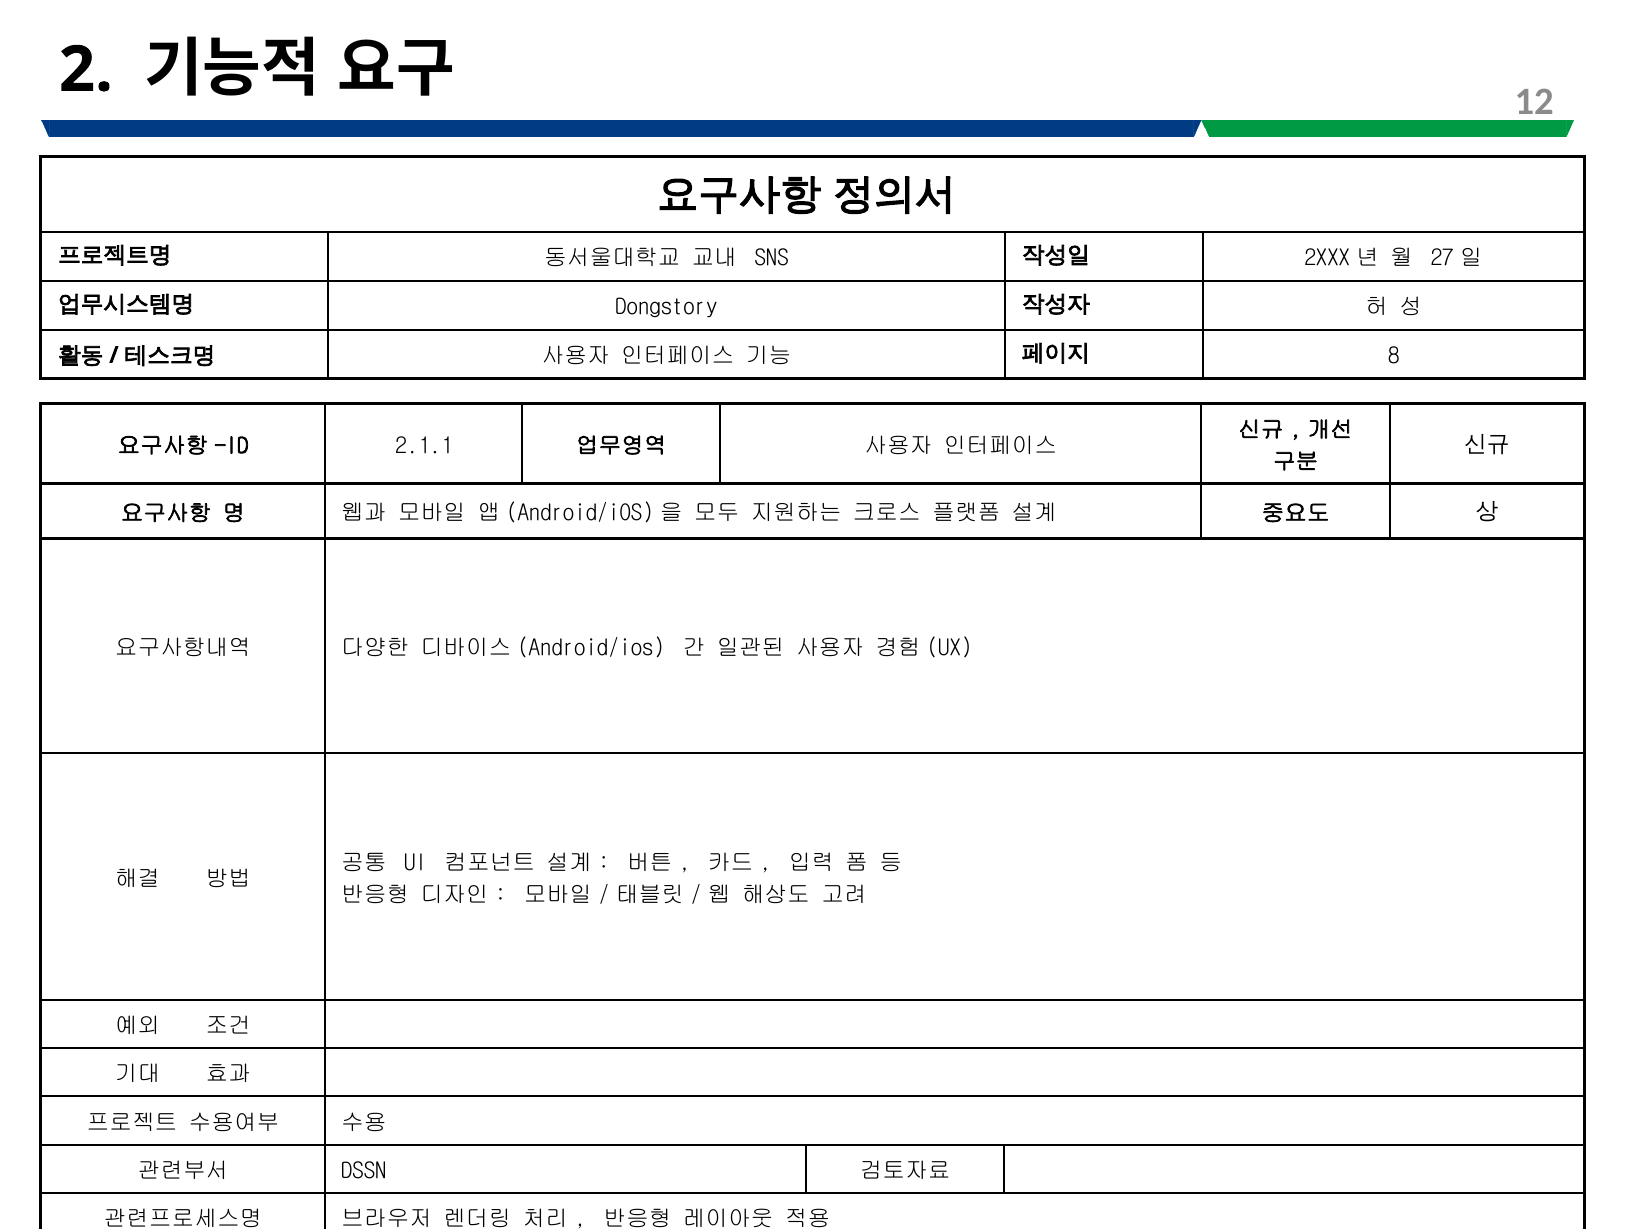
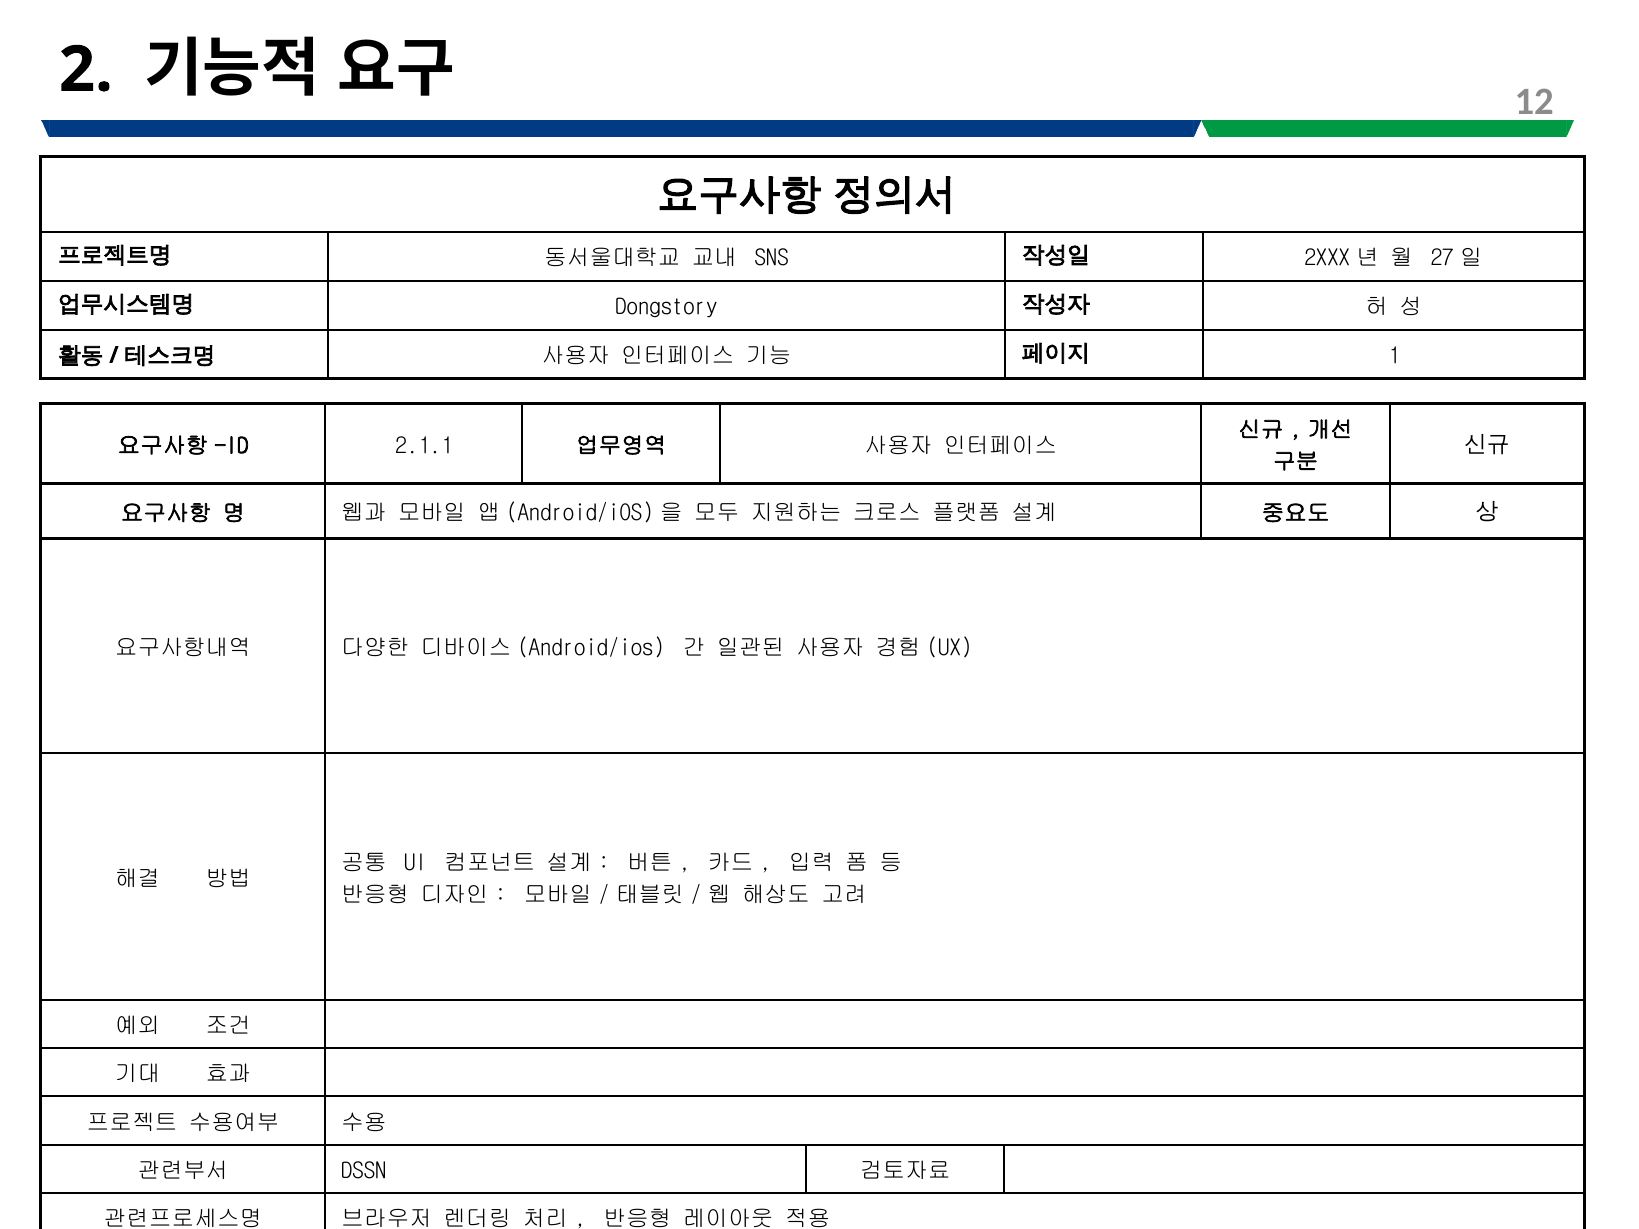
8: 8 -> 1
